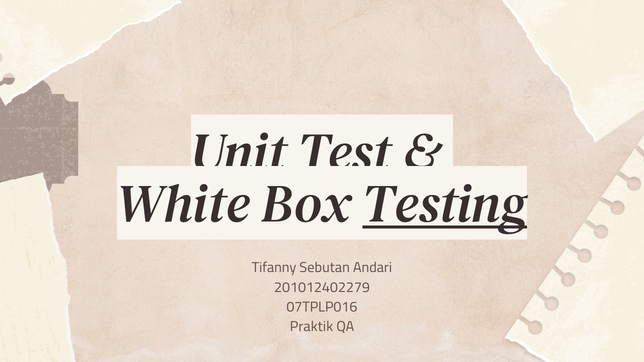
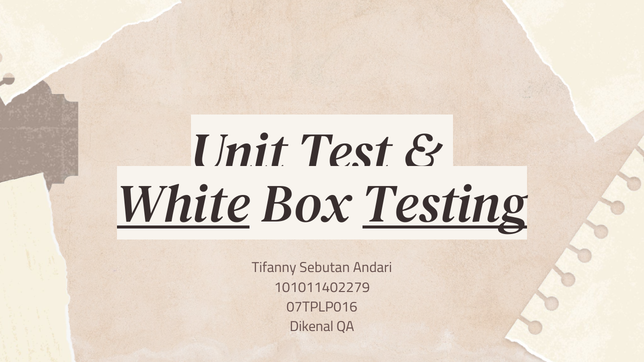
White underline: none -> present
201012402279: 201012402279 -> 101011402279
Praktik: Praktik -> Dikenal
